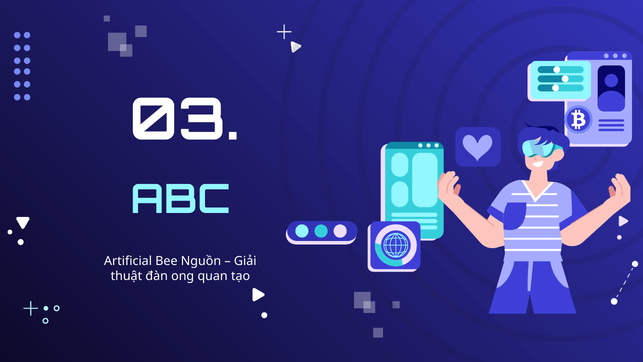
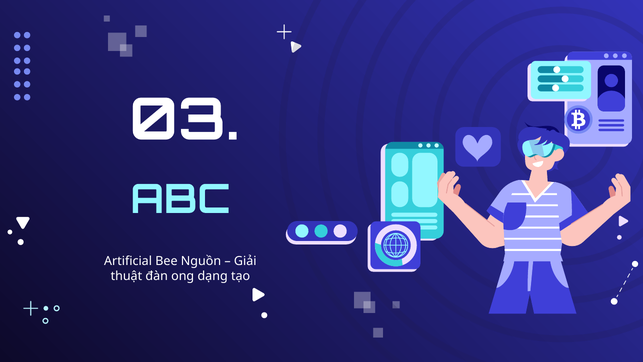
quan: quan -> dạng
